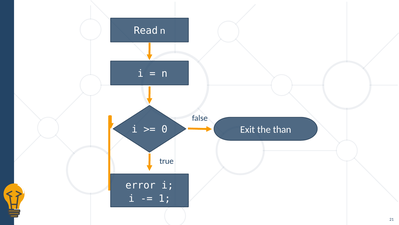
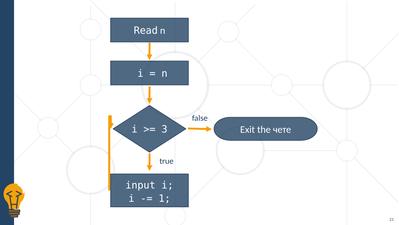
0: 0 -> 3
than: than -> чете
error: error -> input
